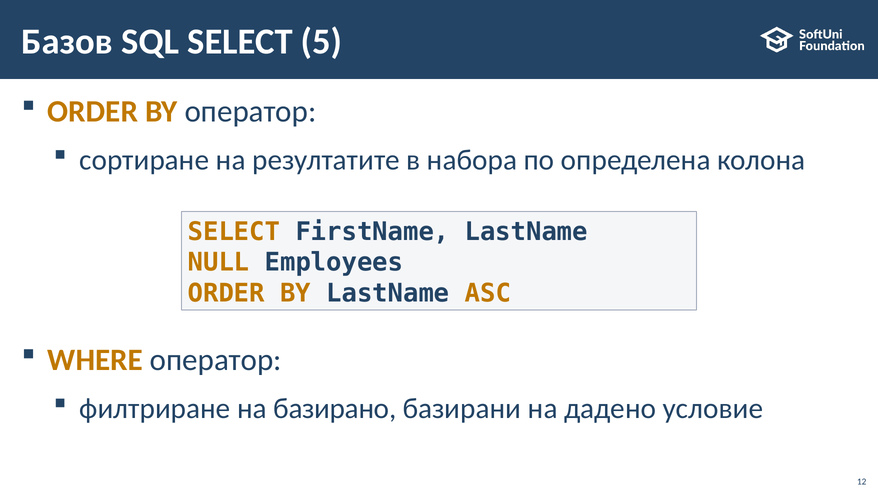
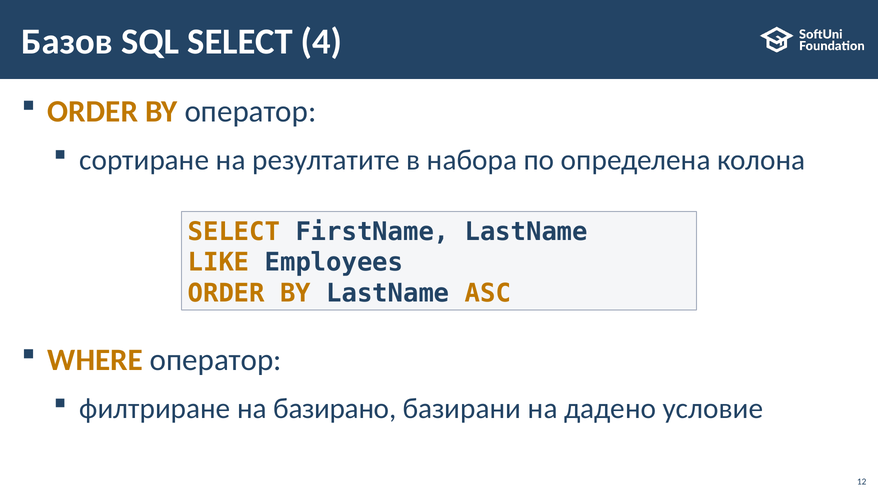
5: 5 -> 4
NULL: NULL -> LIKE
